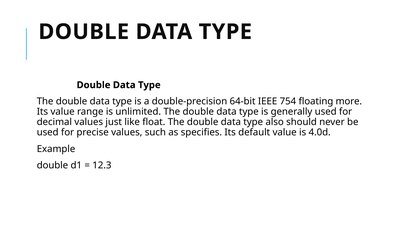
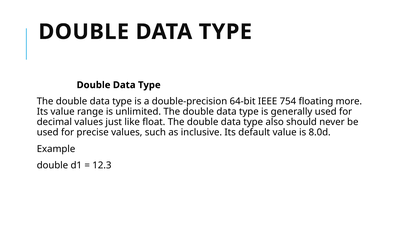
specifies: specifies -> inclusive
4.0d: 4.0d -> 8.0d
